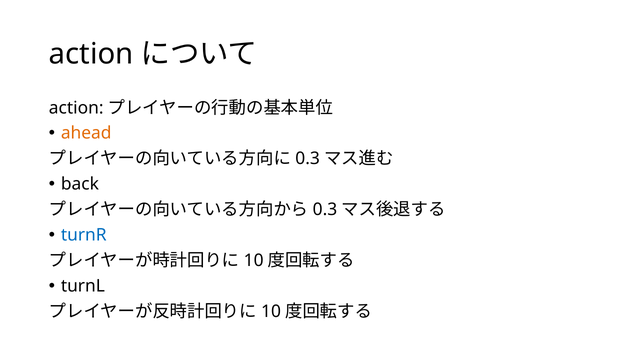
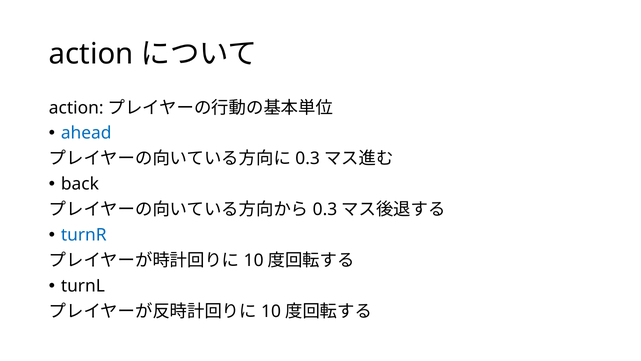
ahead colour: orange -> blue
